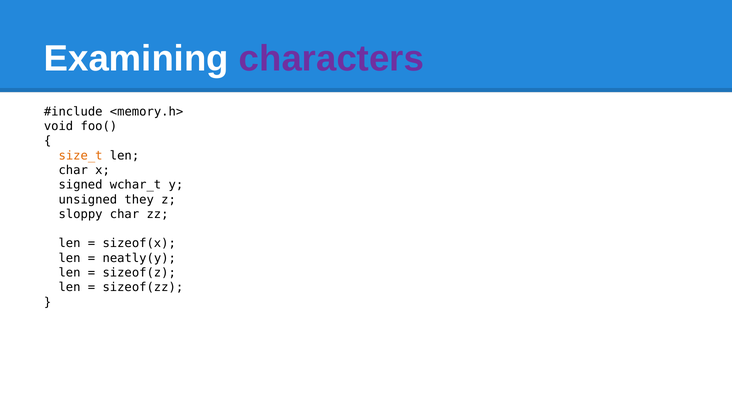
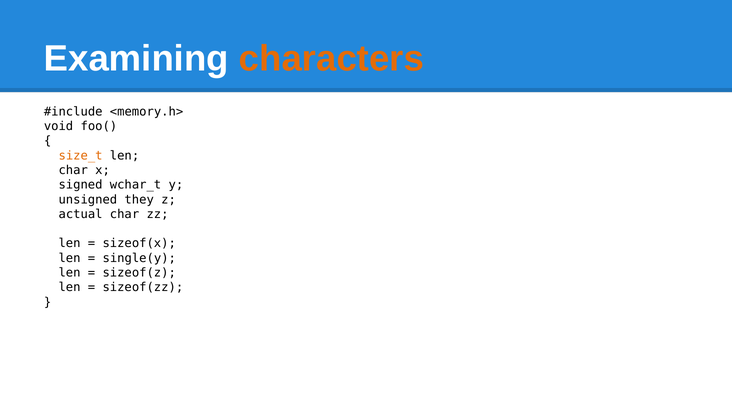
characters colour: purple -> orange
sloppy: sloppy -> actual
neatly(y: neatly(y -> single(y
